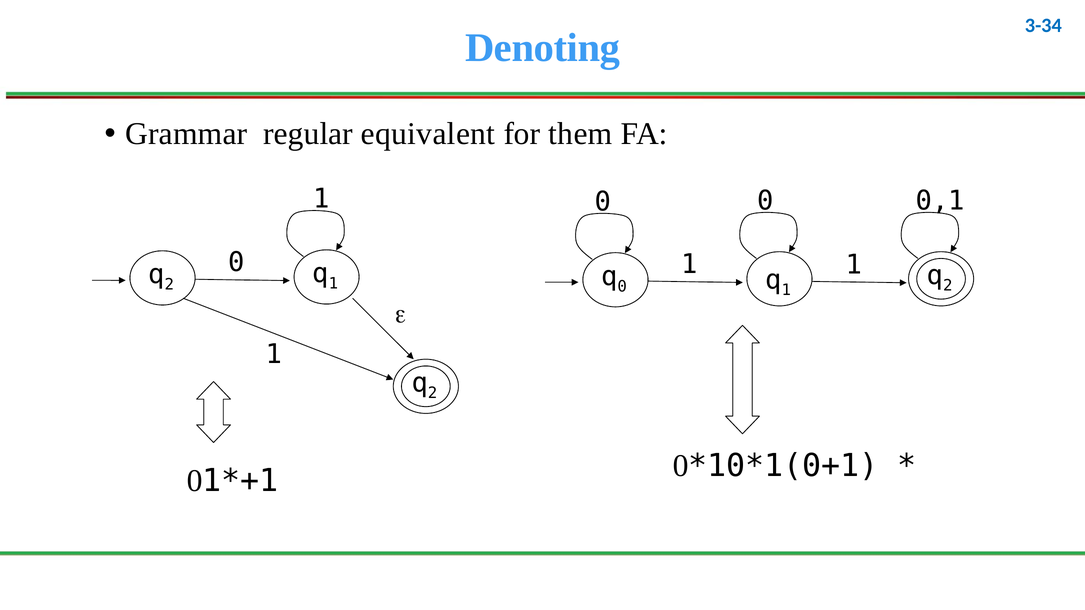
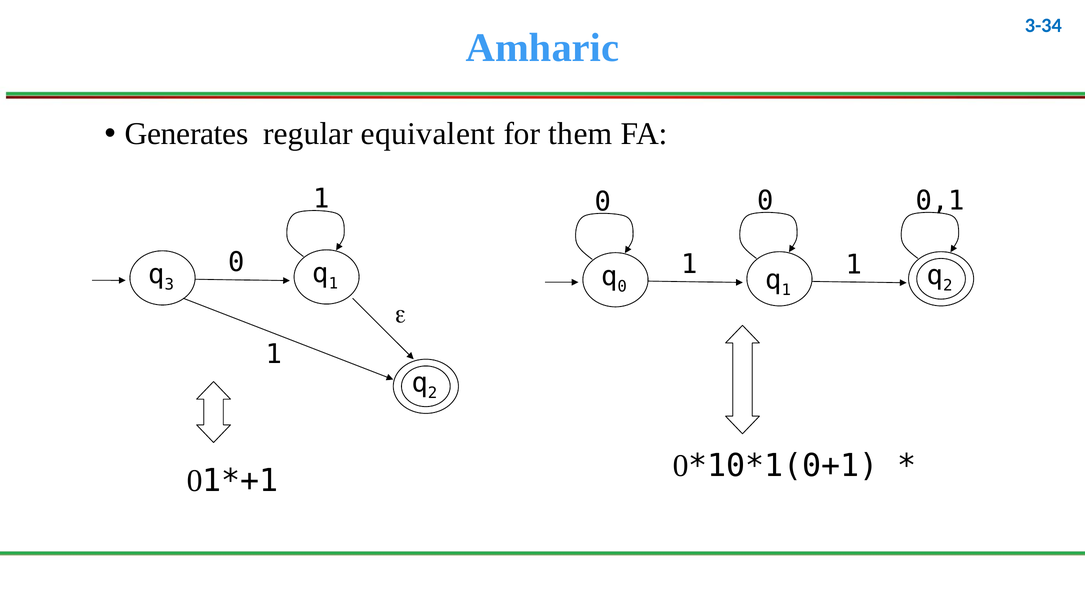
Denoting: Denoting -> Amharic
Grammar: Grammar -> Generates
2 at (169, 285): 2 -> 3
